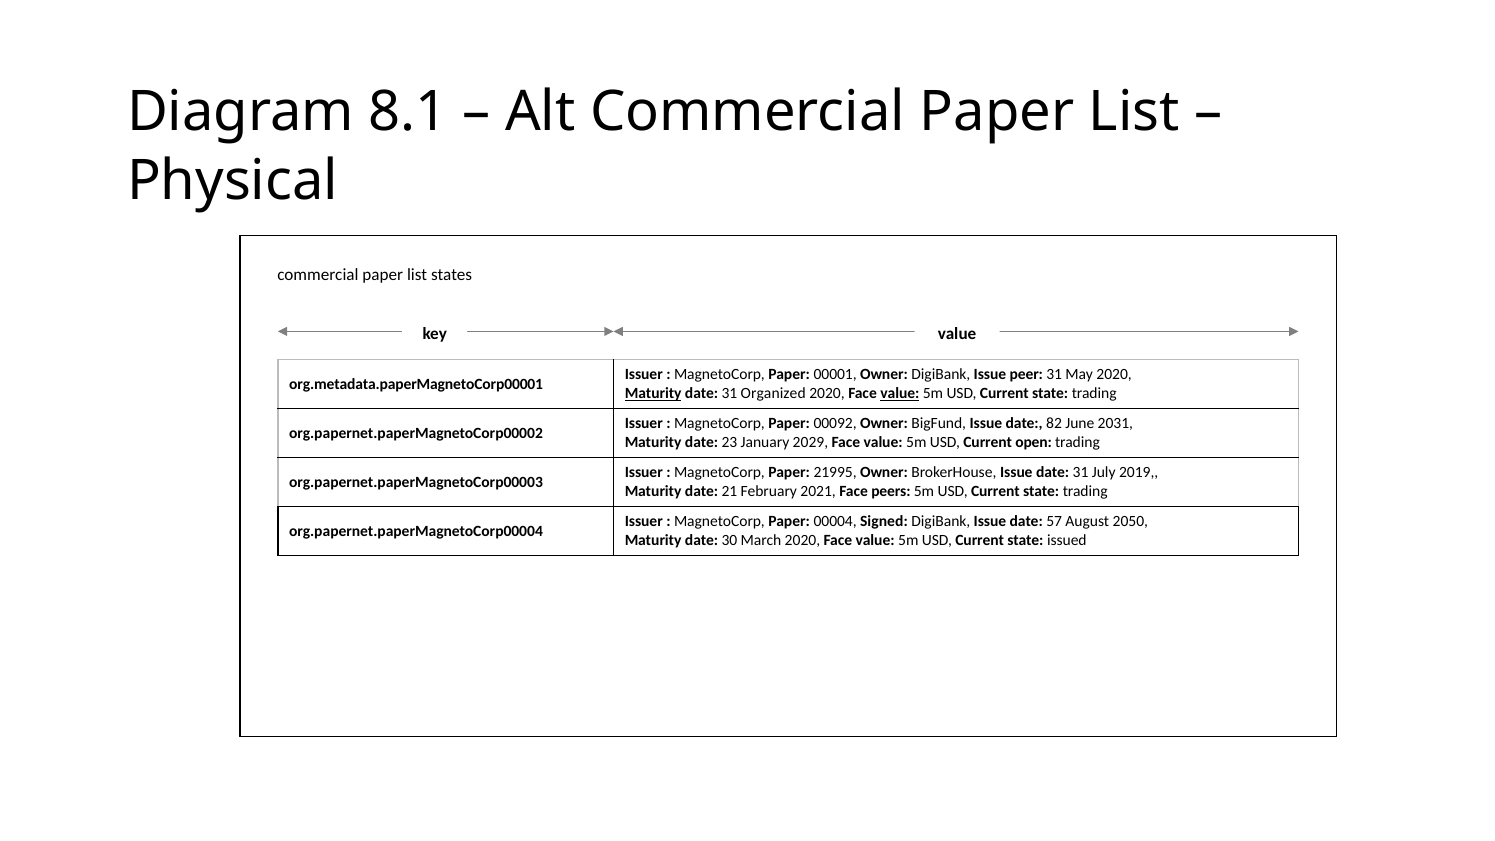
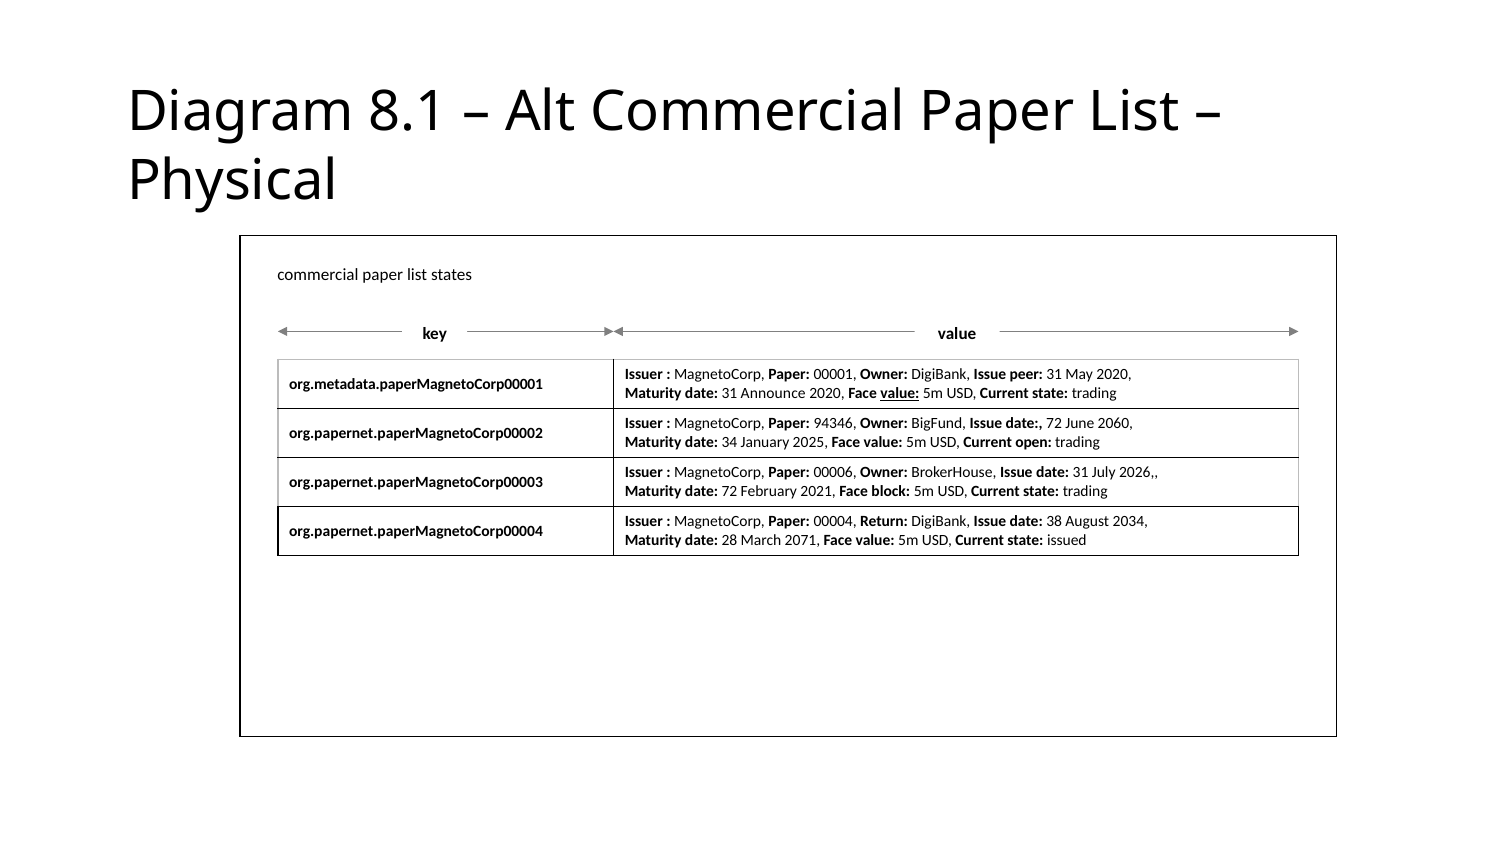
Maturity at (653, 393) underline: present -> none
Organized: Organized -> Announce
00092: 00092 -> 94346
Issue date 82: 82 -> 72
2031: 2031 -> 2060
23: 23 -> 34
2029: 2029 -> 2025
21995: 21995 -> 00006
2019: 2019 -> 2026
Maturity date 21: 21 -> 72
peers: peers -> block
Signed: Signed -> Return
57: 57 -> 38
2050: 2050 -> 2034
30: 30 -> 28
March 2020: 2020 -> 2071
